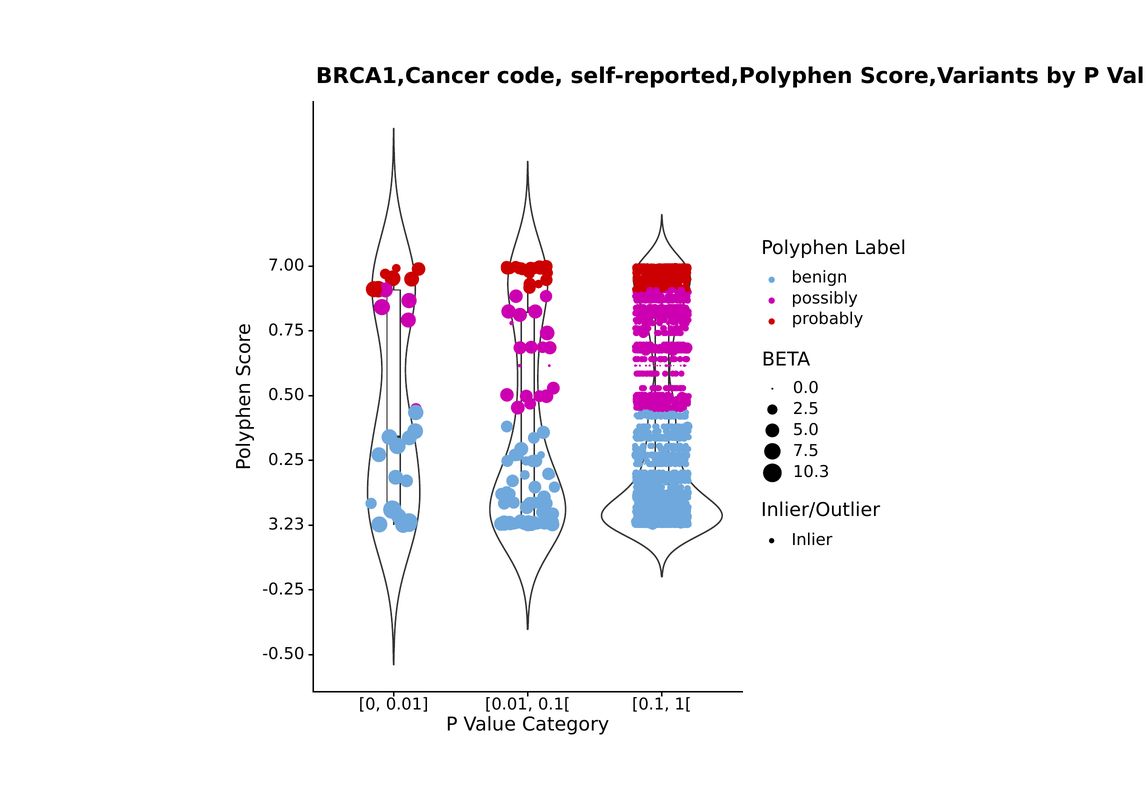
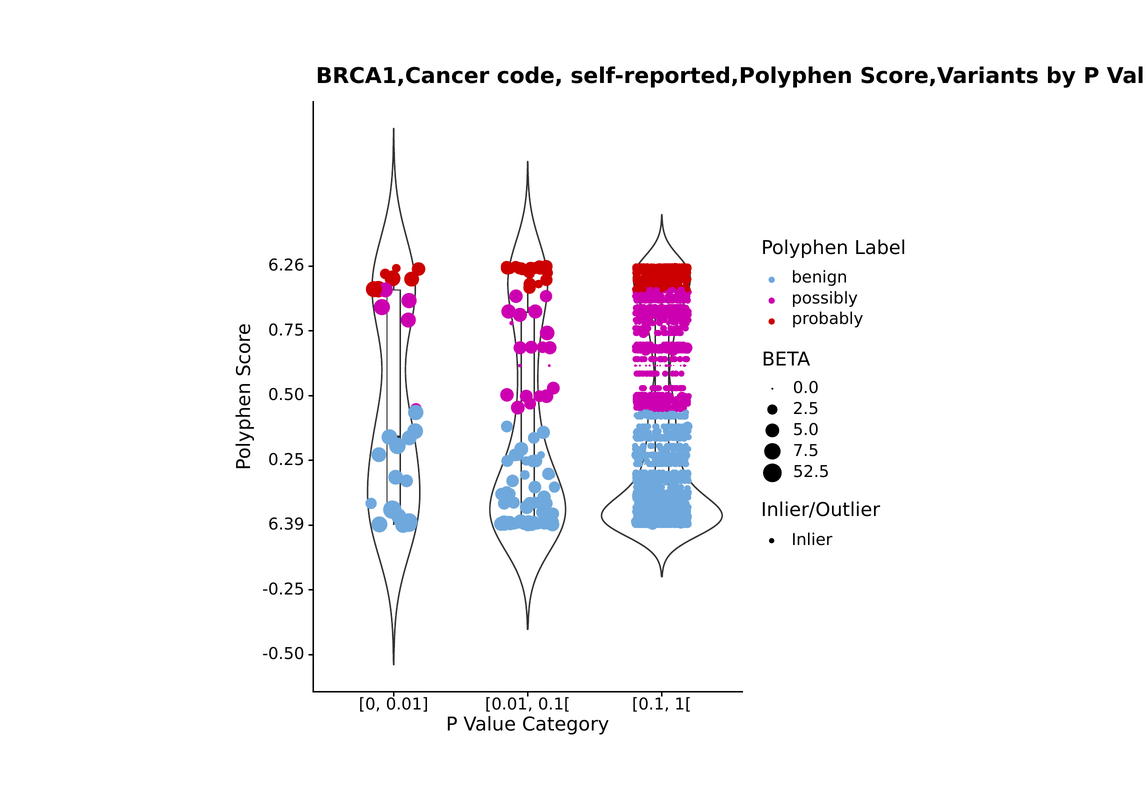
7.00: 7.00 -> 6.26
10.3: 10.3 -> 52.5
3.23: 3.23 -> 6.39
